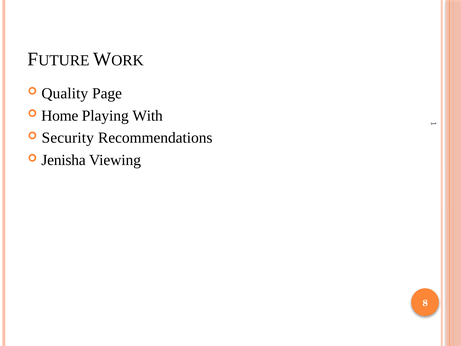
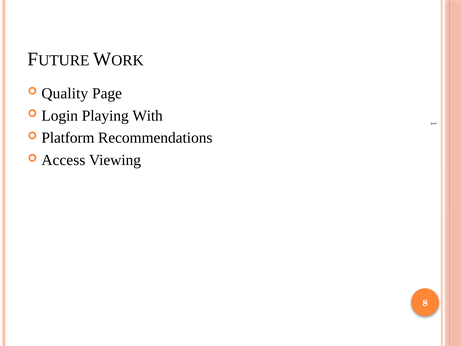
Home: Home -> Login
Security: Security -> Platform
Jenisha: Jenisha -> Access
